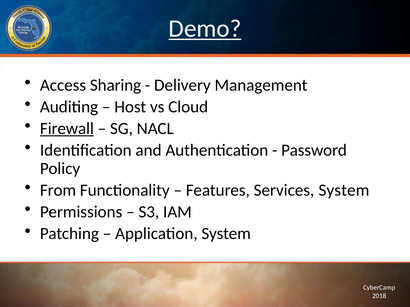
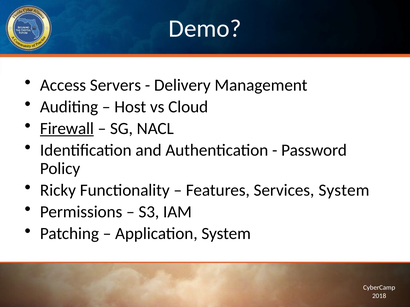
Demo underline: present -> none
Sharing: Sharing -> Servers
From: From -> Ricky
